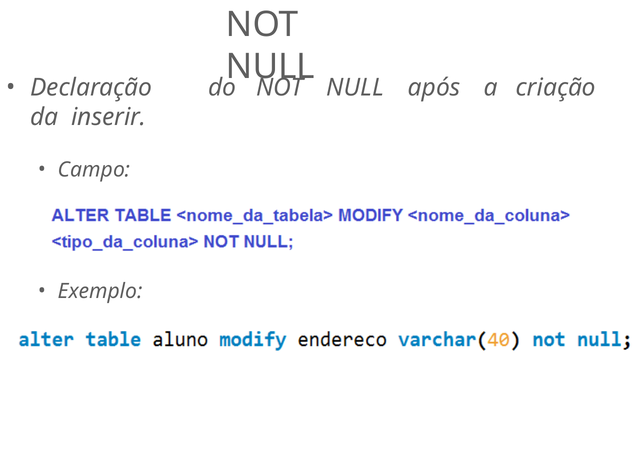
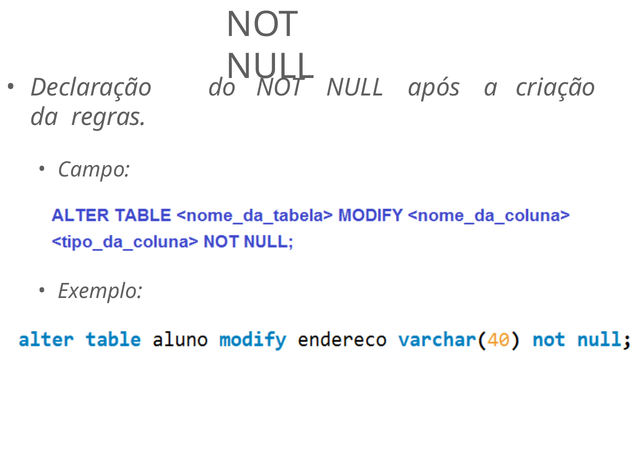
inserir: inserir -> regras
